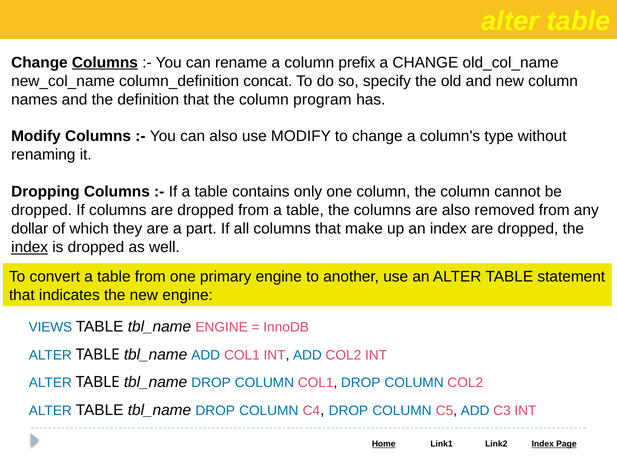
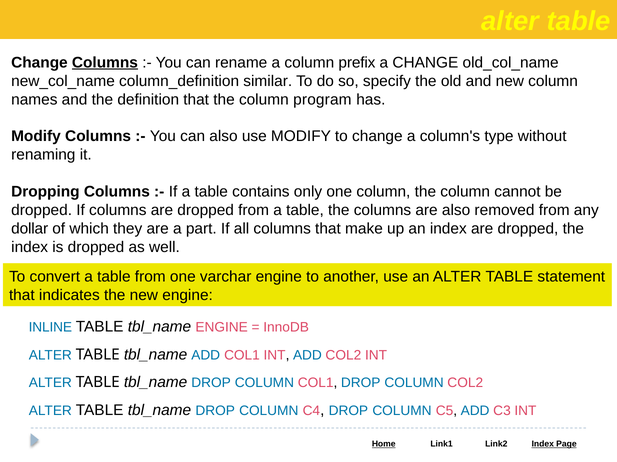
concat: concat -> similar
index at (30, 248) underline: present -> none
primary: primary -> varchar
VIEWS: VIEWS -> INLINE
